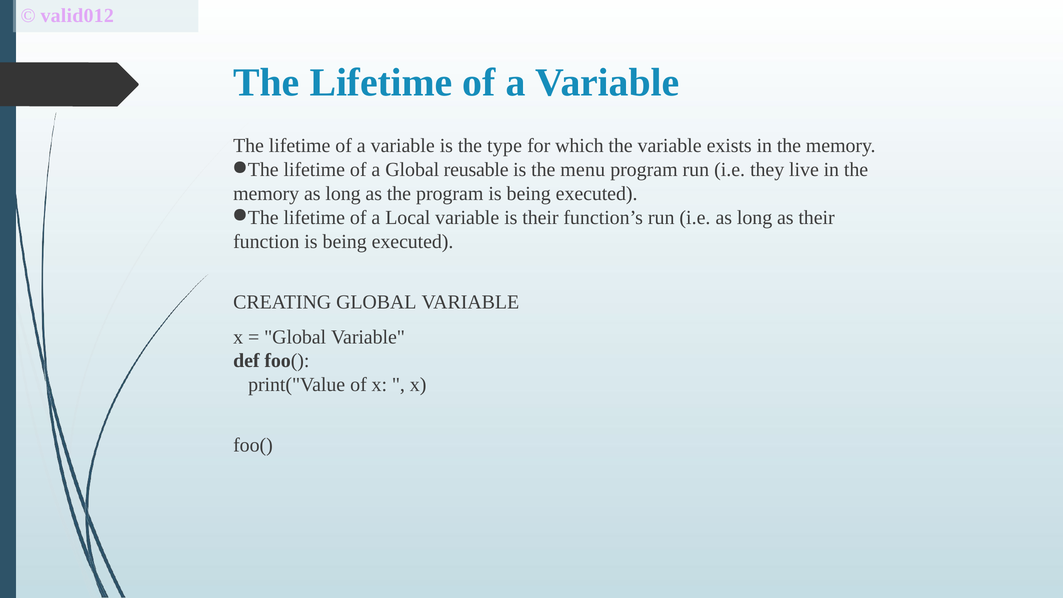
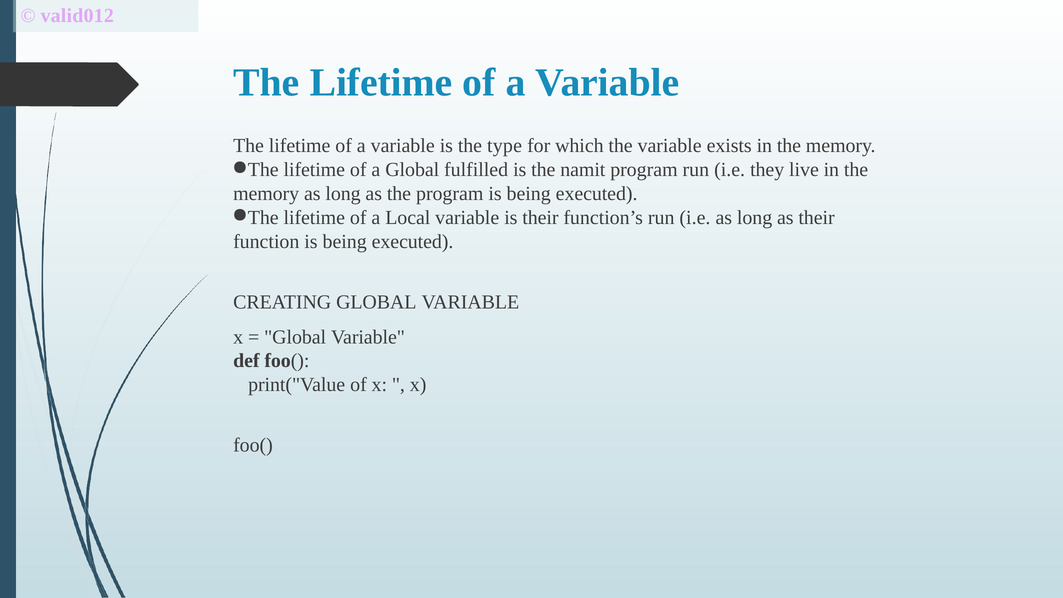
reusable: reusable -> fulfilled
menu: menu -> namit
